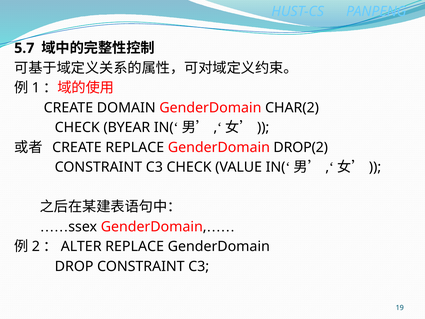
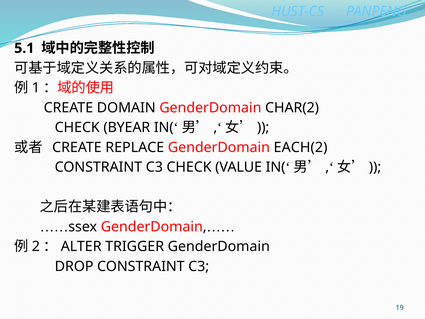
5.7: 5.7 -> 5.1
DROP(2: DROP(2 -> EACH(2
REPLACE at (135, 246): REPLACE -> TRIGGER
